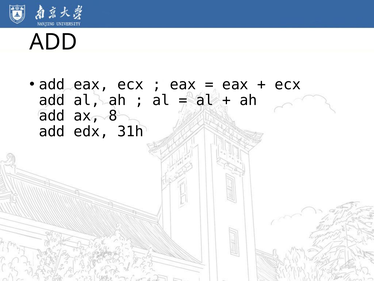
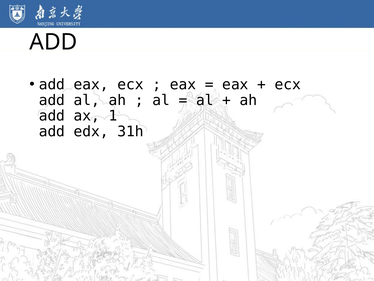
8: 8 -> 1
